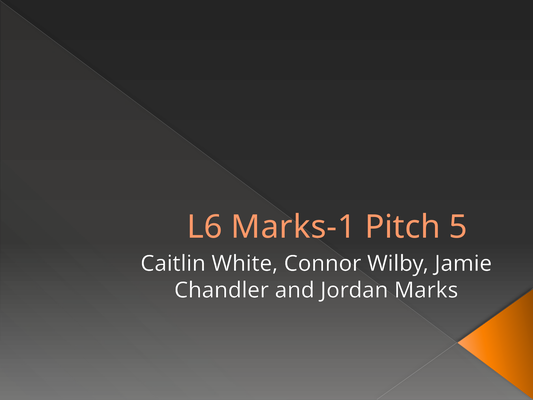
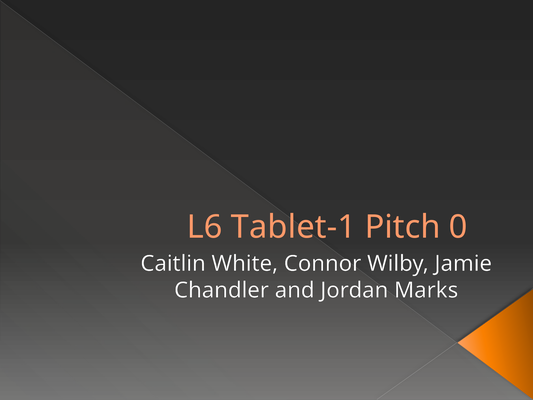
Marks-1: Marks-1 -> Tablet-1
5: 5 -> 0
